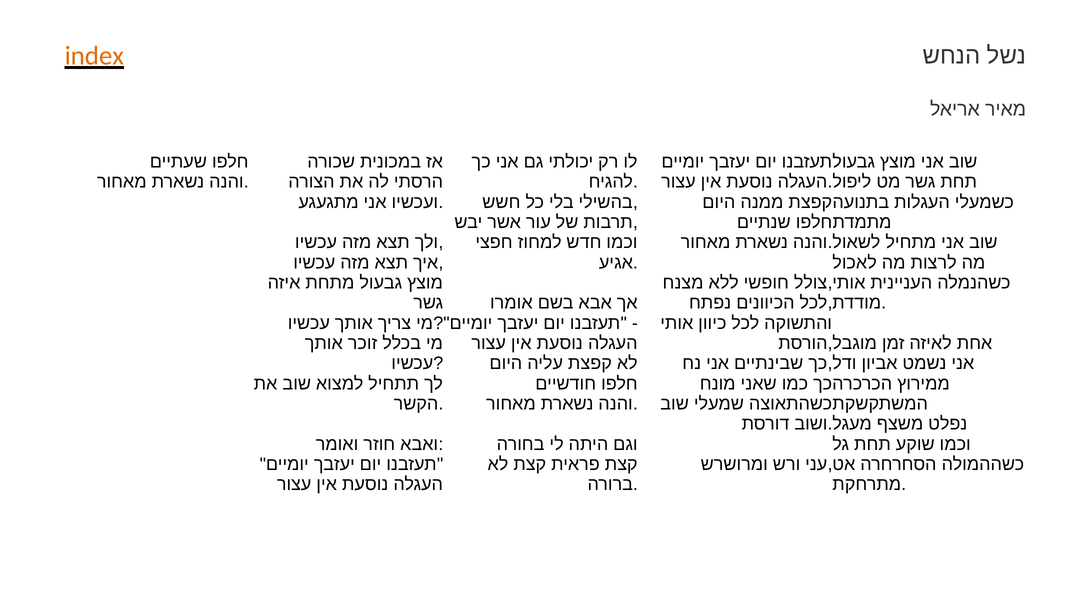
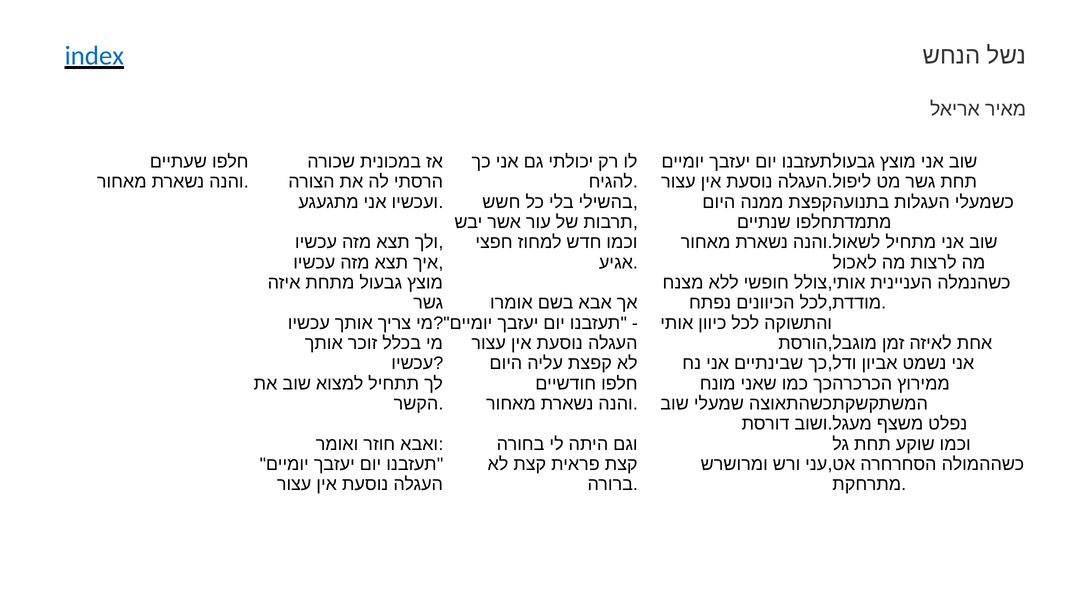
index colour: orange -> blue
